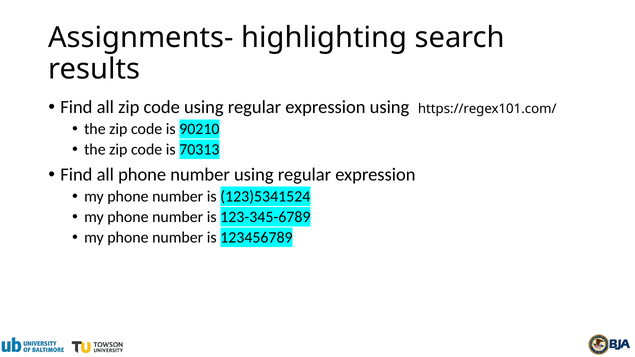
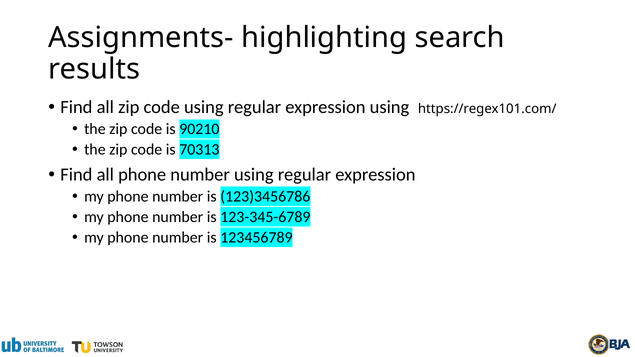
123)5341524: 123)5341524 -> 123)3456786
